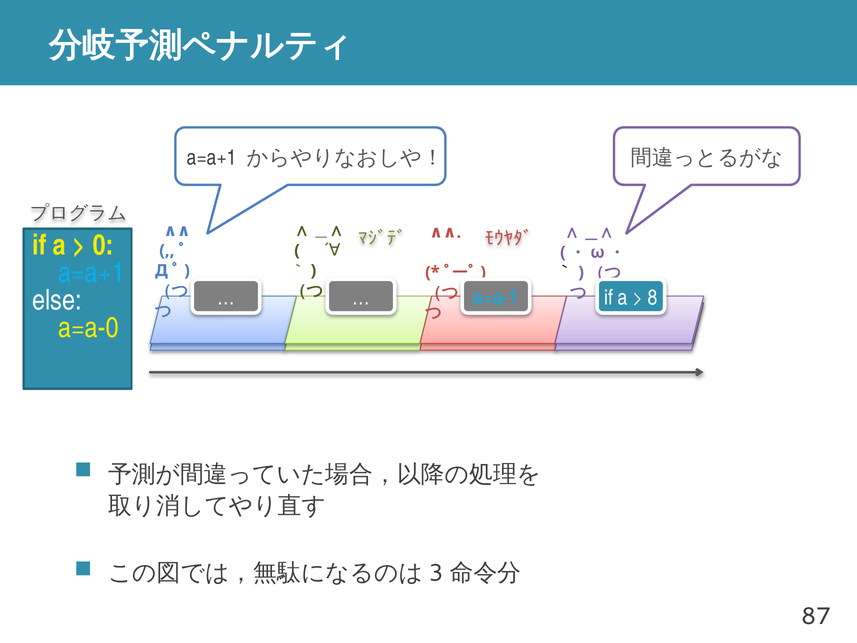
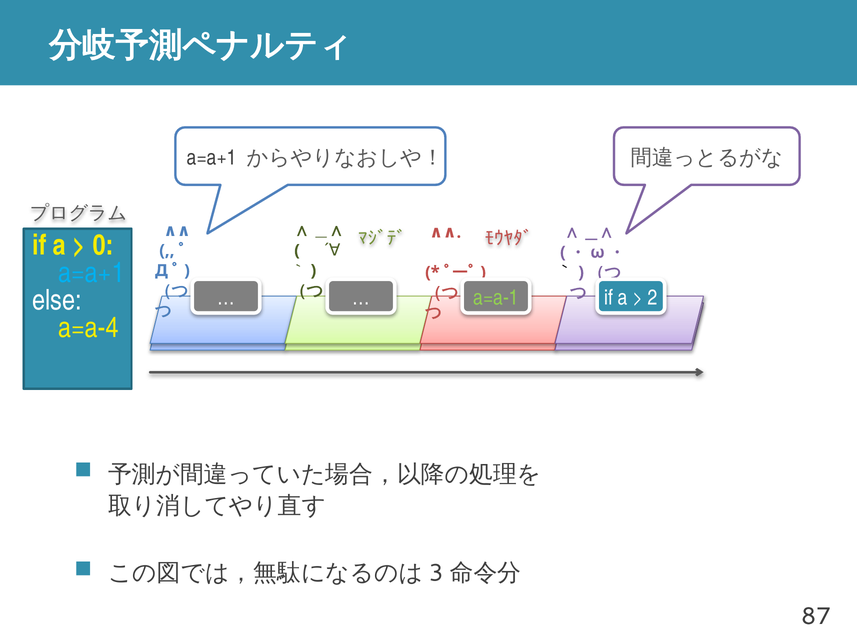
a=a-1 colour: light blue -> light green
8: 8 -> 2
a=a-0: a=a-0 -> a=a-4
